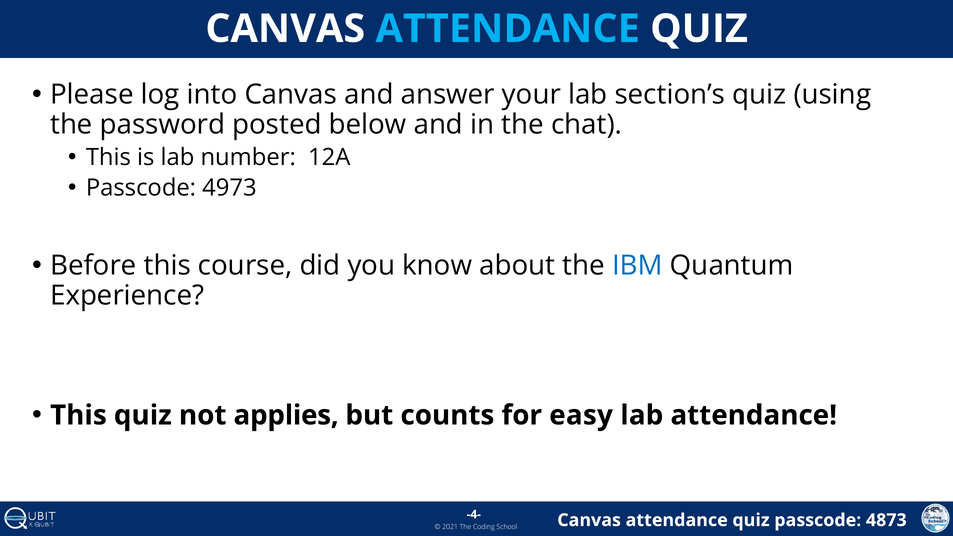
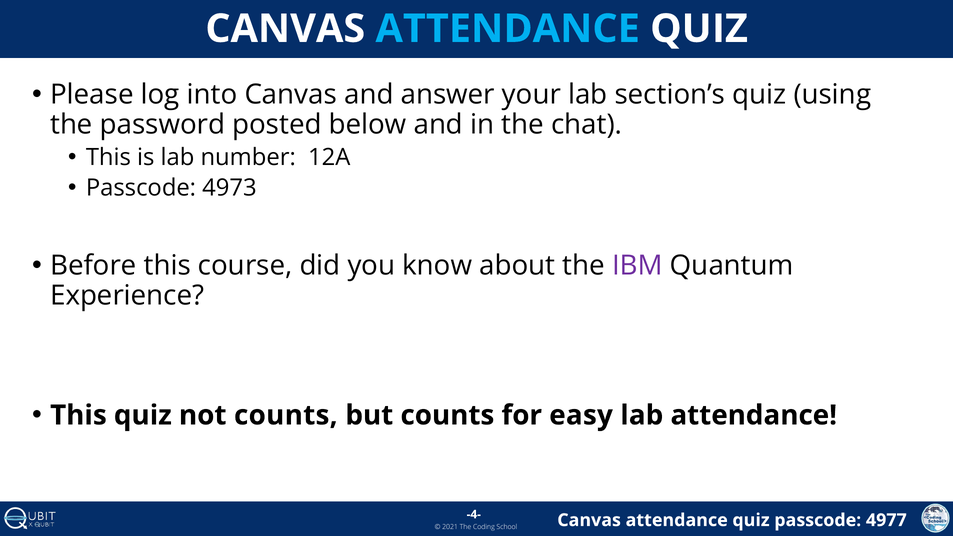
IBM colour: blue -> purple
not applies: applies -> counts
4873: 4873 -> 4977
